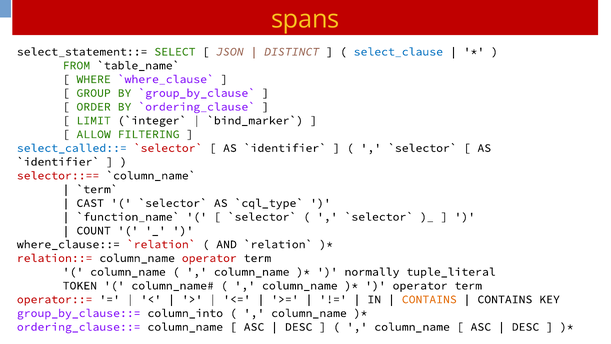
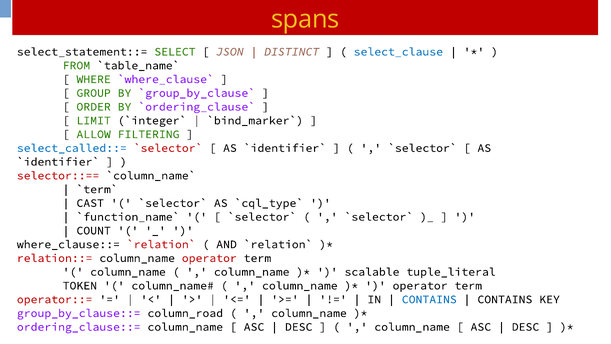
normally: normally -> scalable
CONTAINS at (429, 299) colour: orange -> blue
column_into: column_into -> column_road
